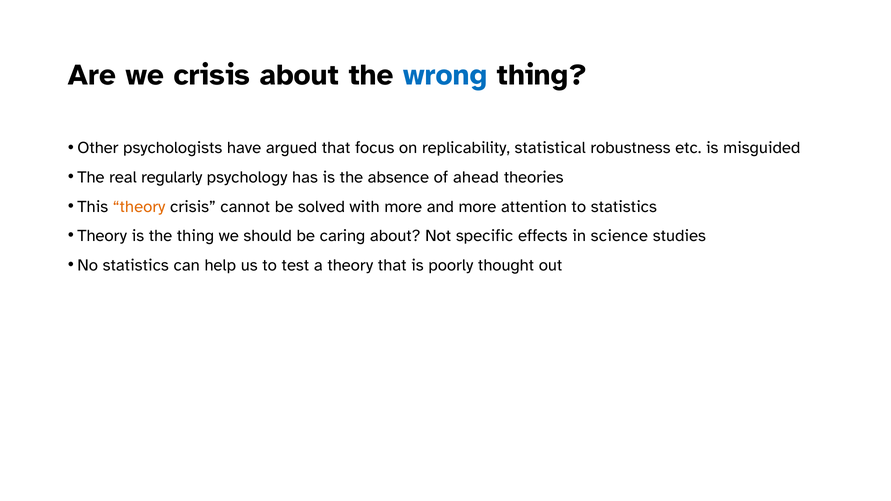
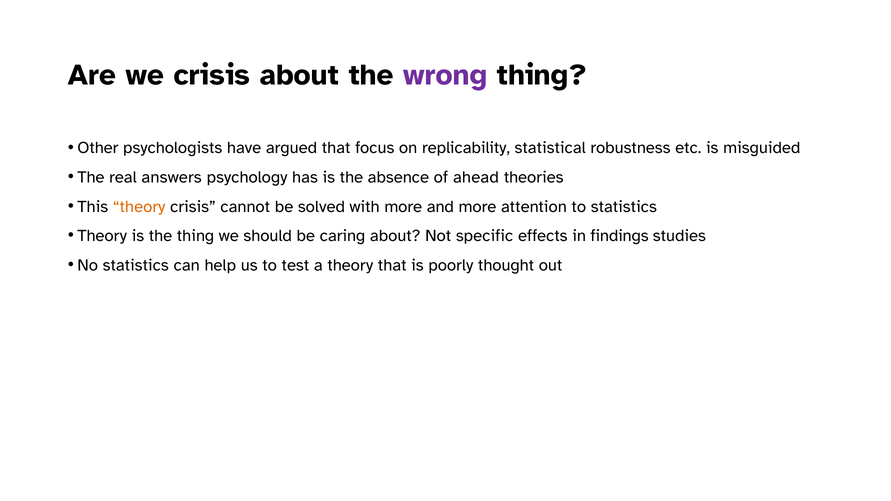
wrong colour: blue -> purple
regularly: regularly -> answers
science: science -> findings
